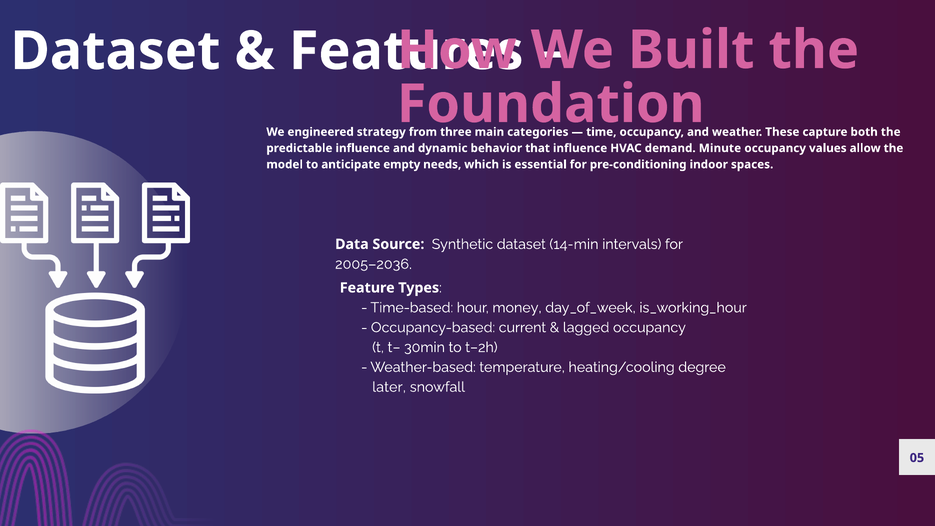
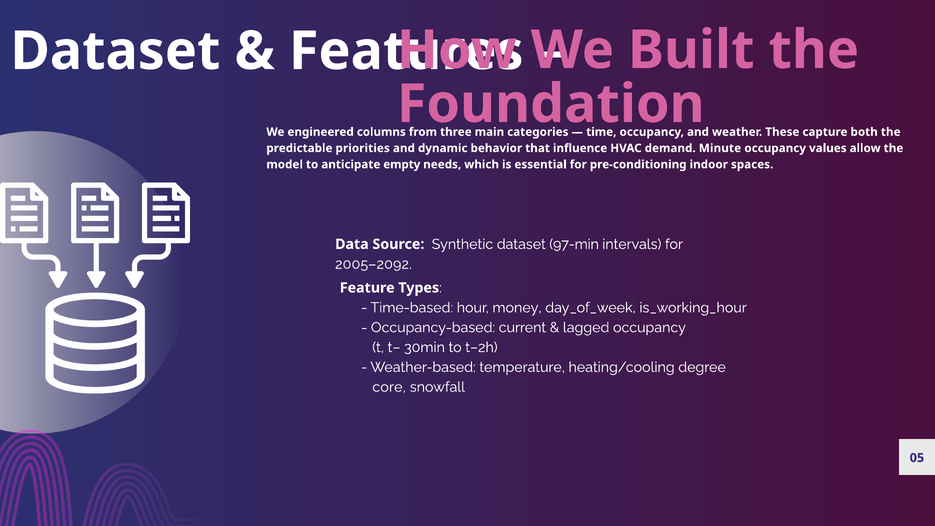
strategy: strategy -> columns
predictable influence: influence -> priorities
14-min: 14-min -> 97-min
2005–2036: 2005–2036 -> 2005–2092
later: later -> core
